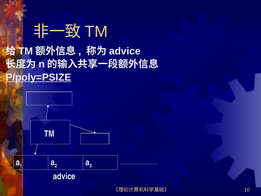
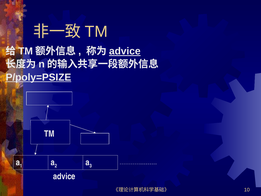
advice at (125, 51) underline: none -> present
